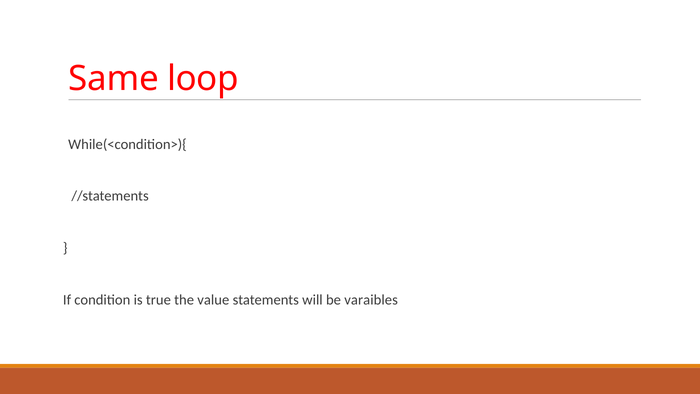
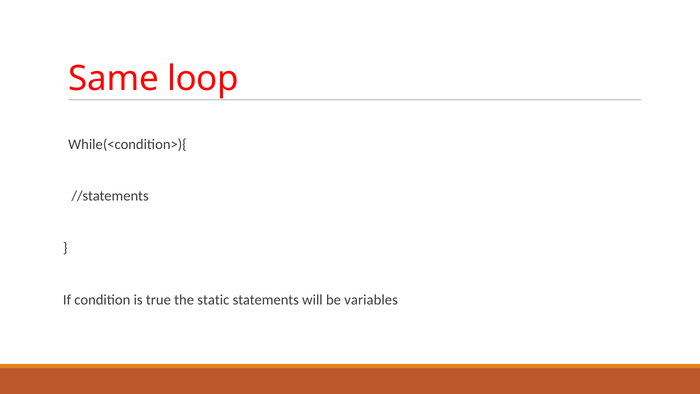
value: value -> static
varaibles: varaibles -> variables
